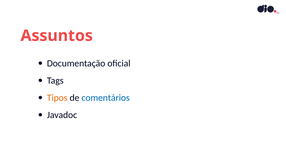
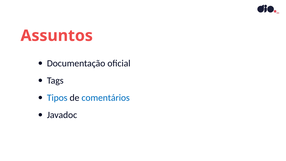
Tipos colour: orange -> blue
